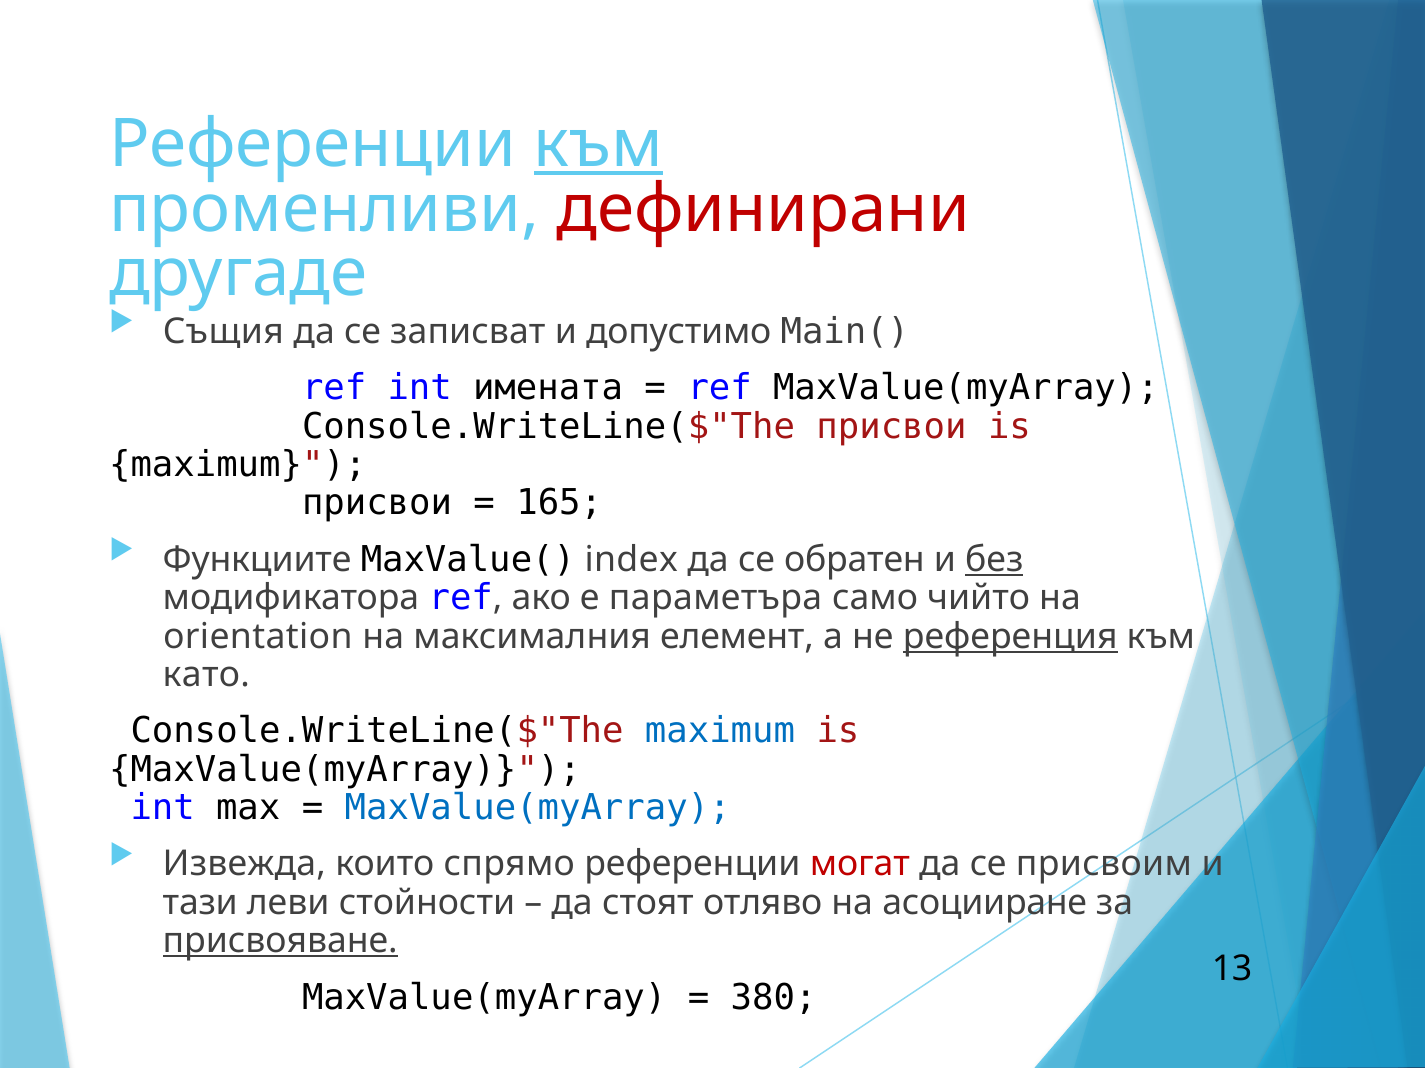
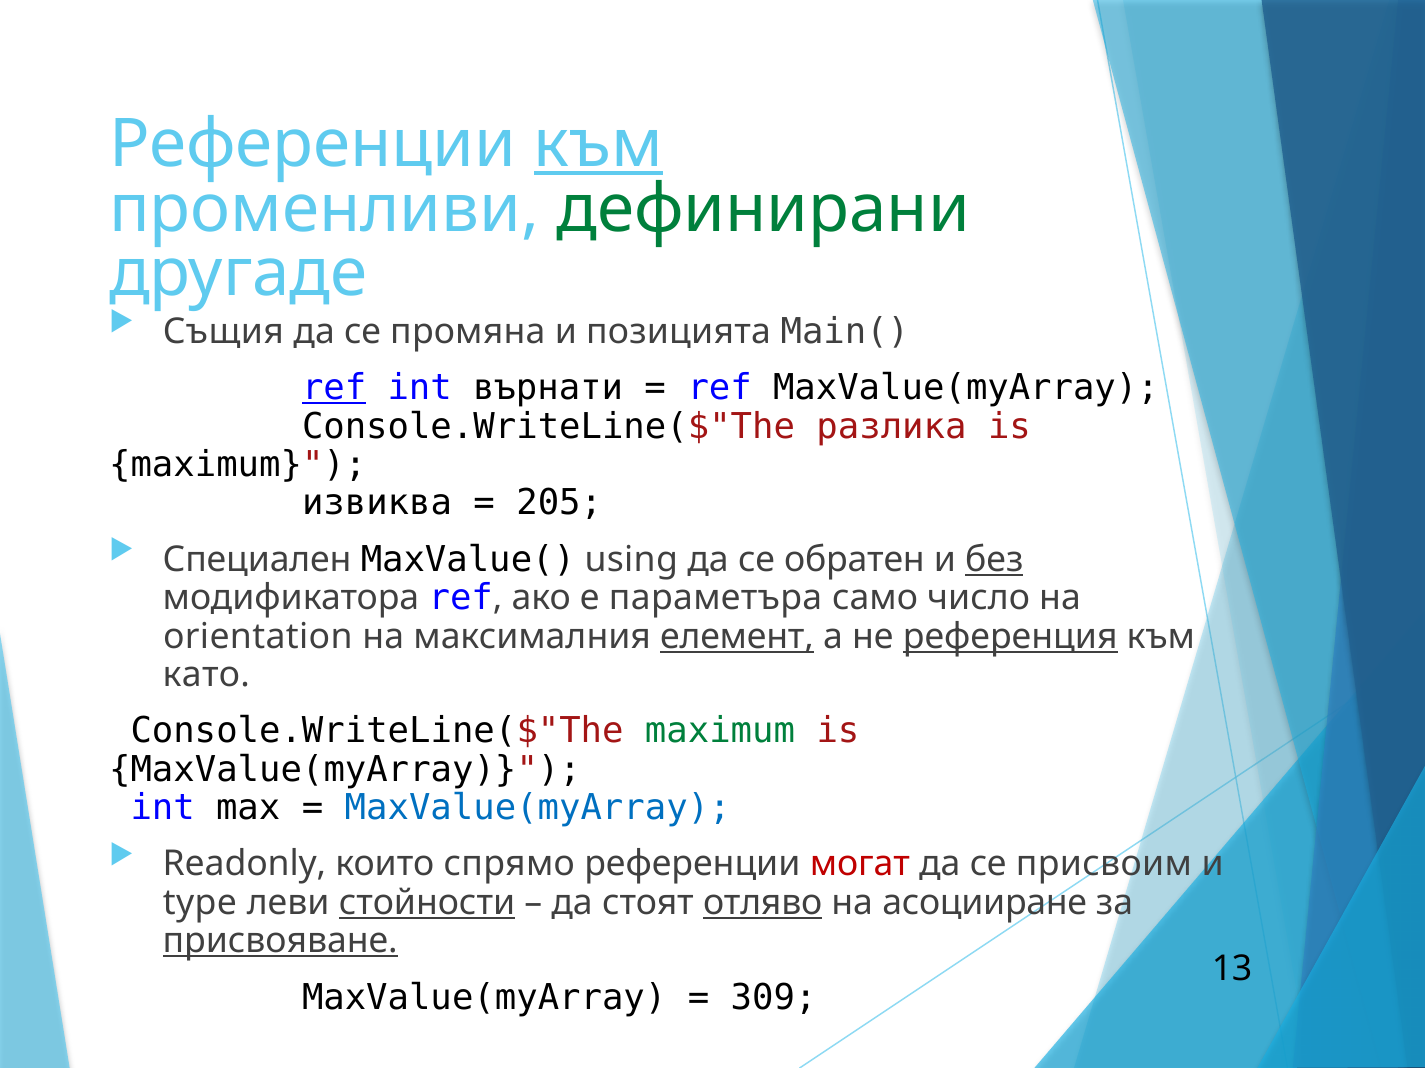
дефинирани colour: red -> green
записват: записват -> промяна
допустимо: допустимо -> позицията
ref at (334, 388) underline: none -> present
имената: имената -> върнати
Console.WriteLine($"The присвои: присвои -> разлика
присвои at (377, 504): присвои -> извиква
165: 165 -> 205
Функциите: Функциите -> Специален
index: index -> using
чийто: чийто -> число
елемент underline: none -> present
maximum at (720, 732) colour: blue -> green
Извежда: Извежда -> Readonly
тази: тази -> type
стойности underline: none -> present
отляво underline: none -> present
380: 380 -> 309
